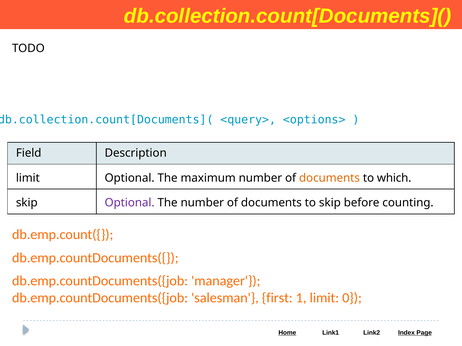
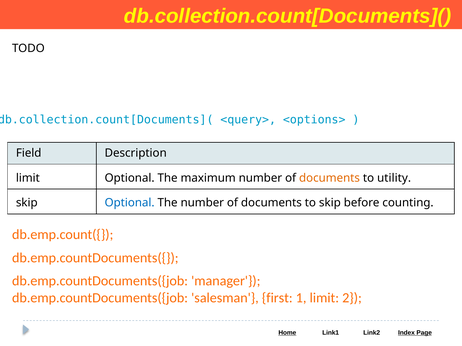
which: which -> utility
Optional at (130, 203) colour: purple -> blue
0: 0 -> 2
